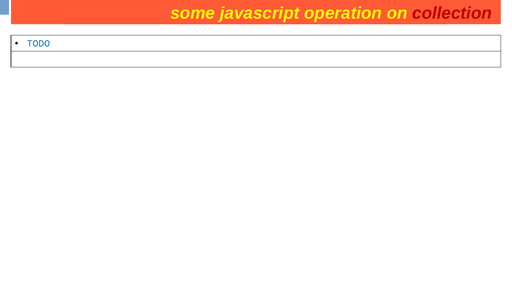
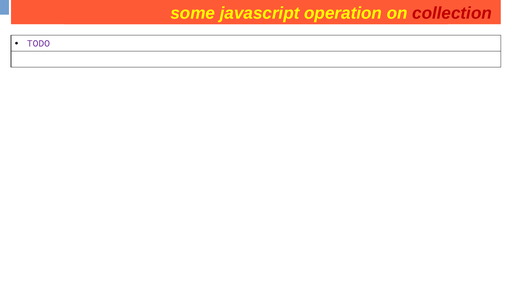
TODO colour: blue -> purple
